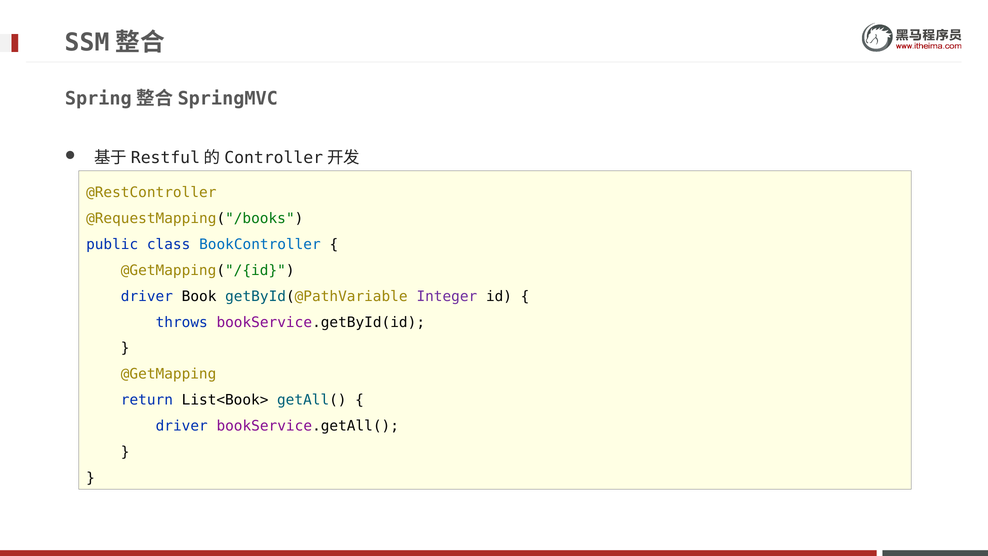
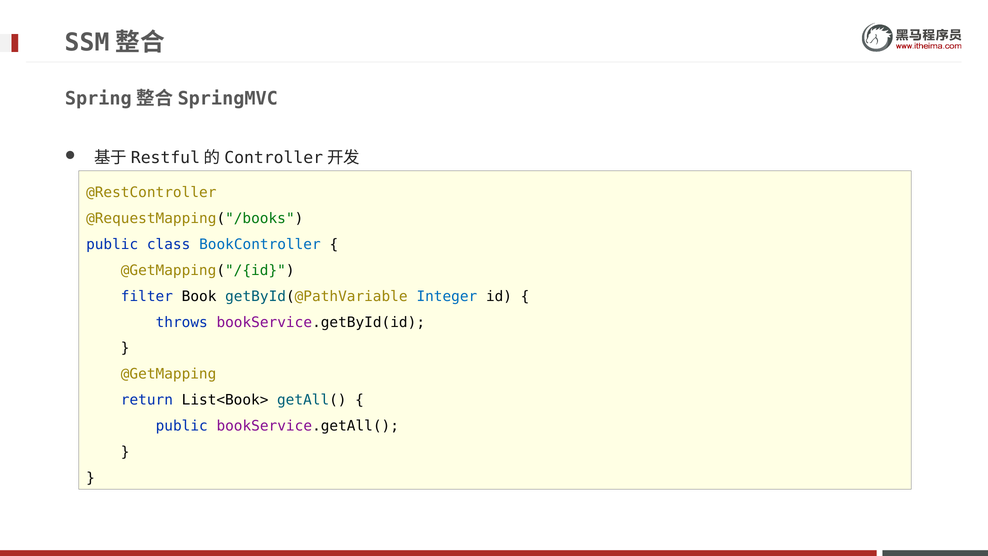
driver at (147, 296): driver -> filter
Integer colour: purple -> blue
driver at (182, 426): driver -> public
